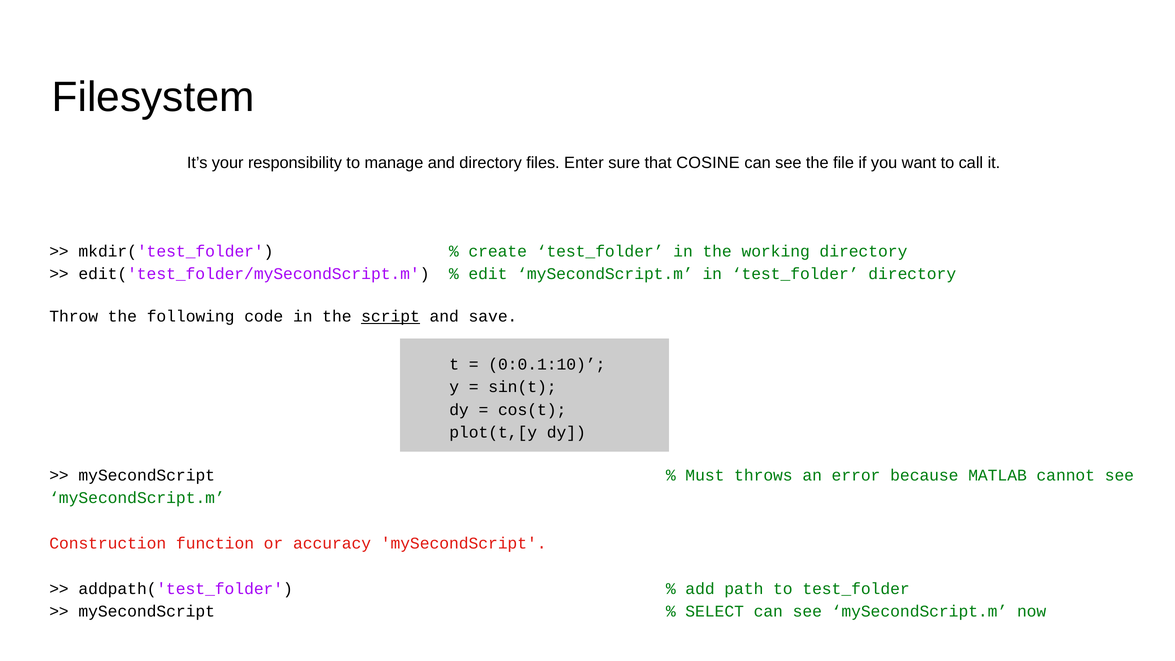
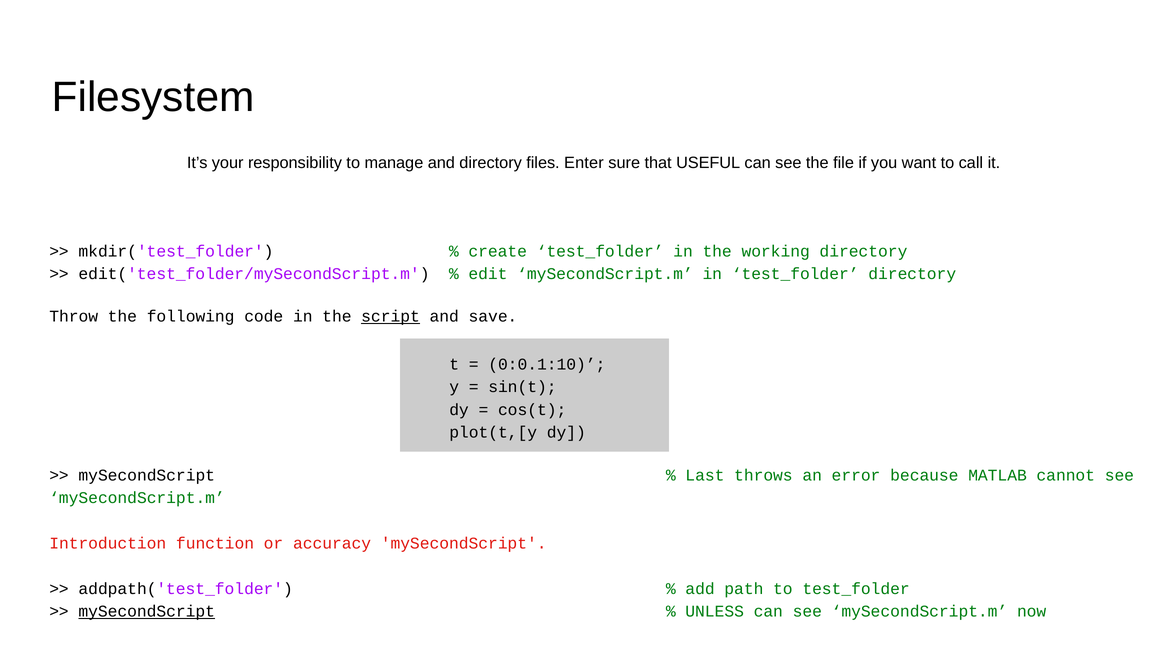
COSINE: COSINE -> USEFUL
Must: Must -> Last
Construction: Construction -> Introduction
mySecondScript at (147, 612) underline: none -> present
SELECT: SELECT -> UNLESS
